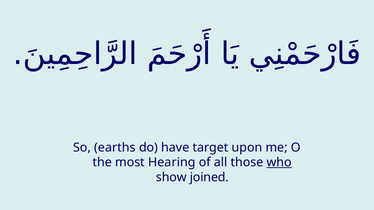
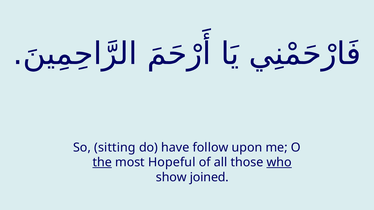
earths: earths -> sitting
target: target -> follow
the underline: none -> present
Hearing: Hearing -> Hopeful
